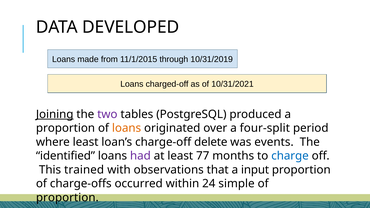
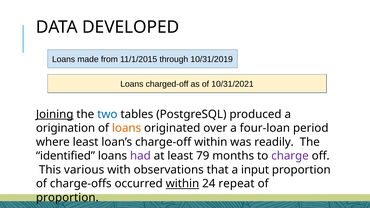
two colour: purple -> blue
proportion at (65, 128): proportion -> origination
four-split: four-split -> four-loan
charge-off delete: delete -> within
events: events -> readily
77: 77 -> 79
charge colour: blue -> purple
trained: trained -> various
within at (182, 184) underline: none -> present
simple: simple -> repeat
